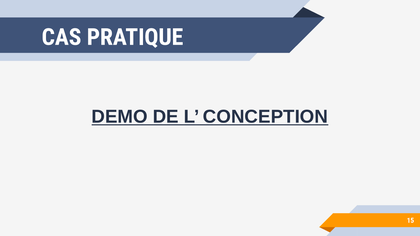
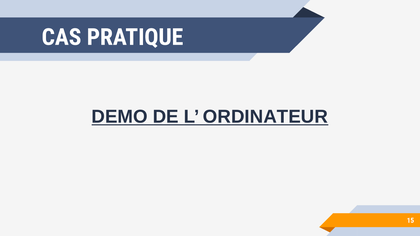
CONCEPTION: CONCEPTION -> ORDINATEUR
